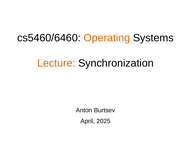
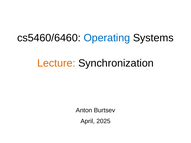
Operating colour: orange -> blue
